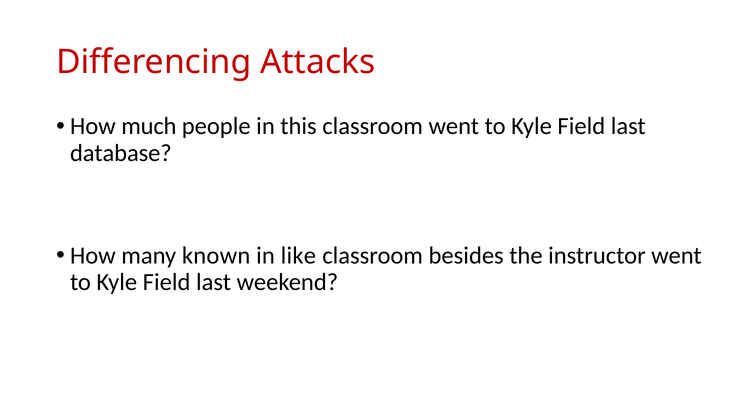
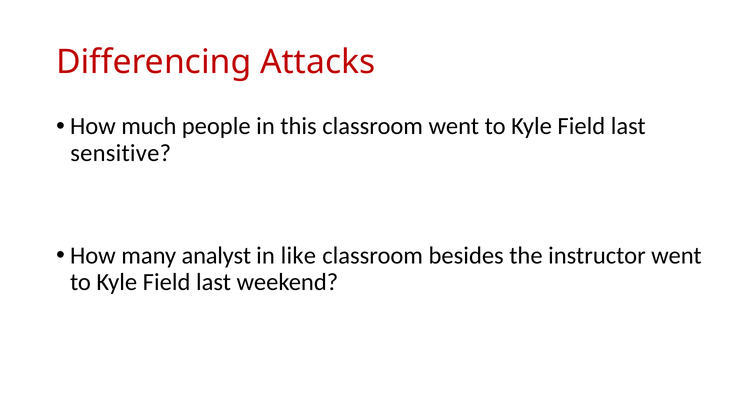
database: database -> sensitive
known: known -> analyst
